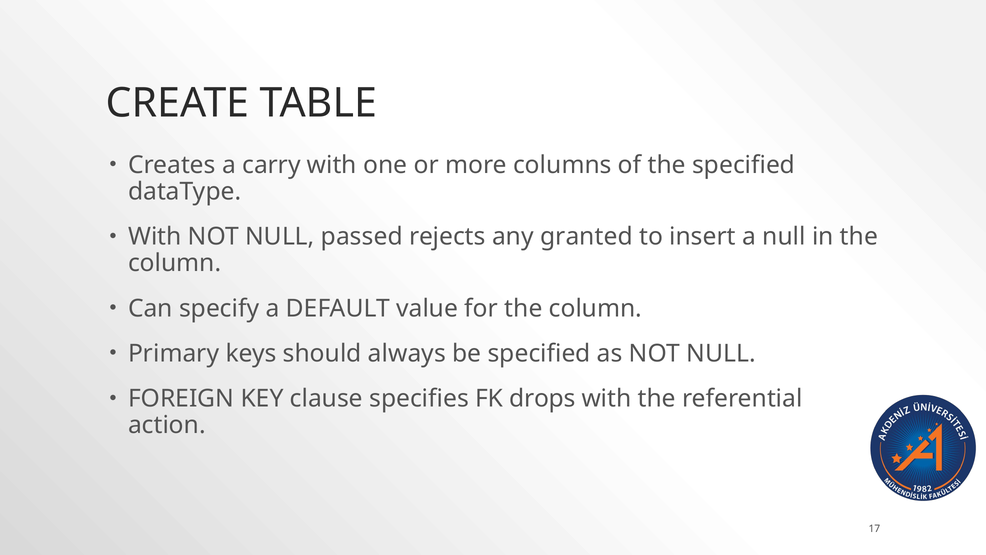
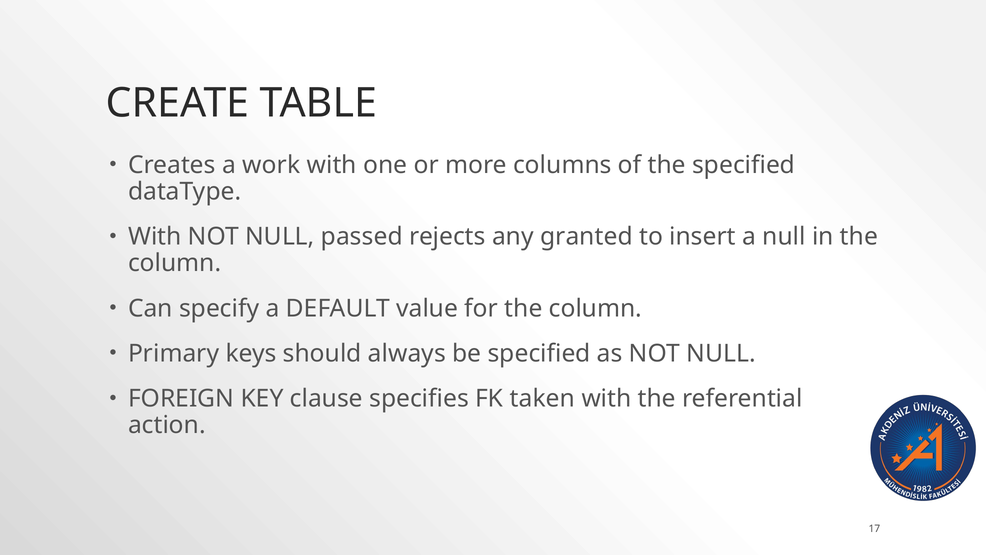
carry: carry -> work
drops: drops -> taken
